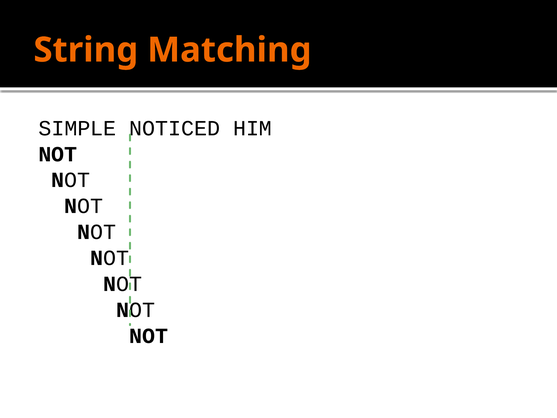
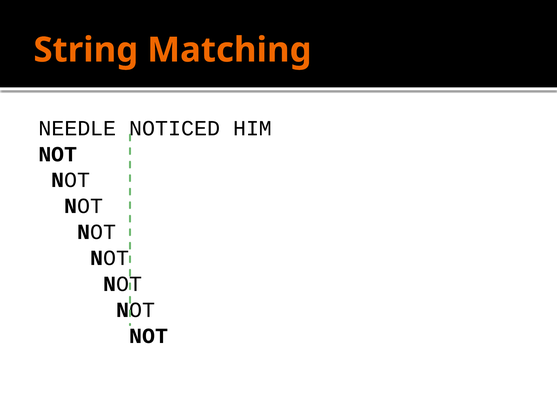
SIMPLE: SIMPLE -> NEEDLE
